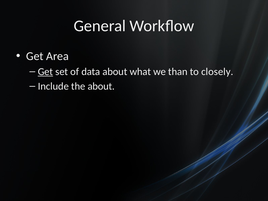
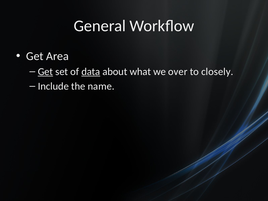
data underline: none -> present
than: than -> over
the about: about -> name
